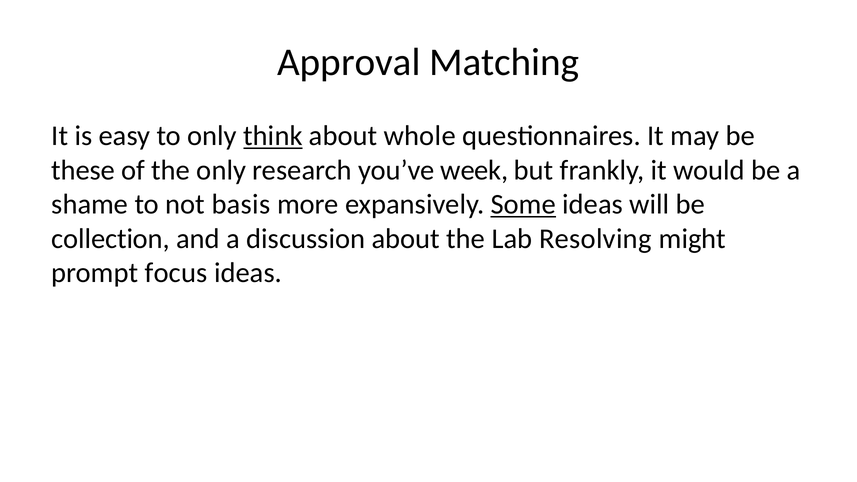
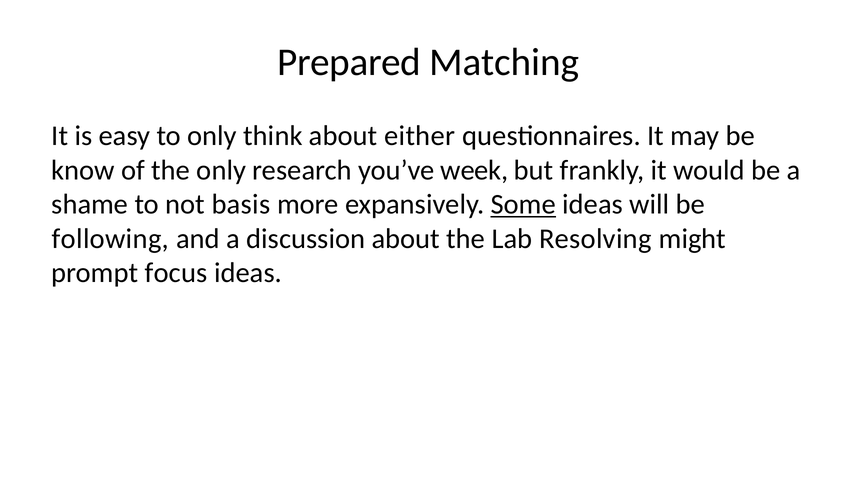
Approval: Approval -> Prepared
think underline: present -> none
whole: whole -> either
these: these -> know
collection: collection -> following
